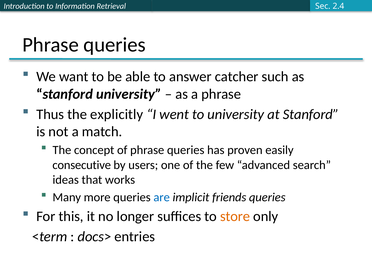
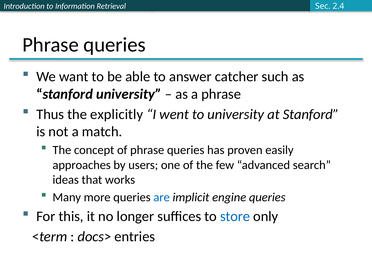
consecutive: consecutive -> approaches
friends: friends -> engine
store colour: orange -> blue
